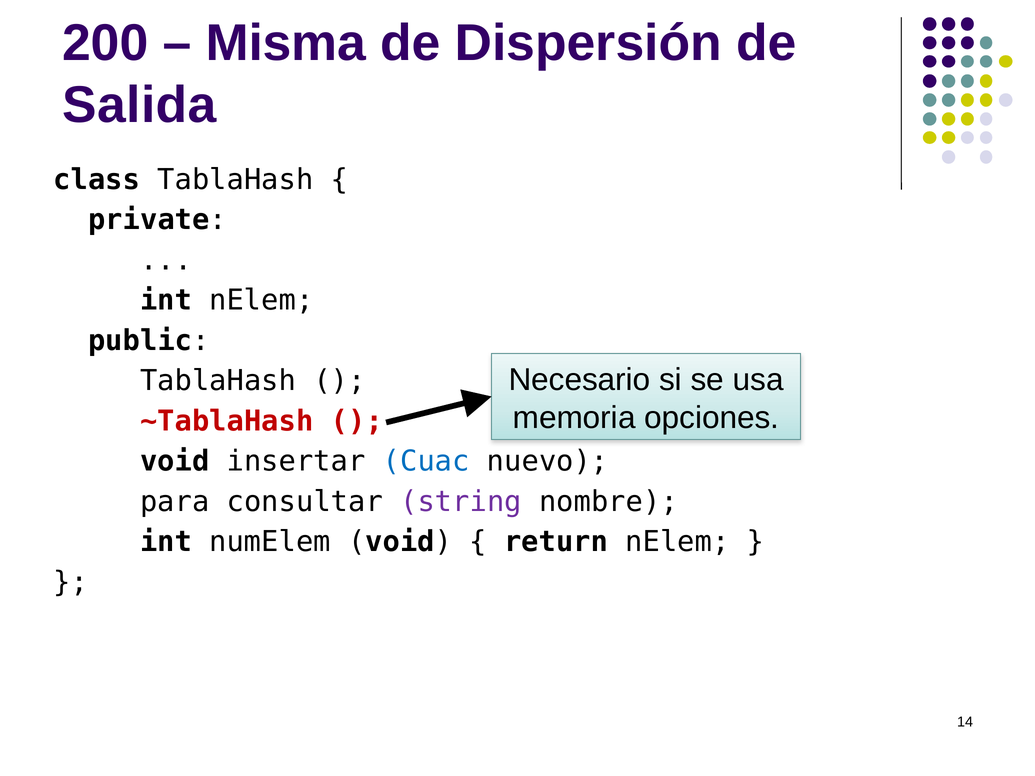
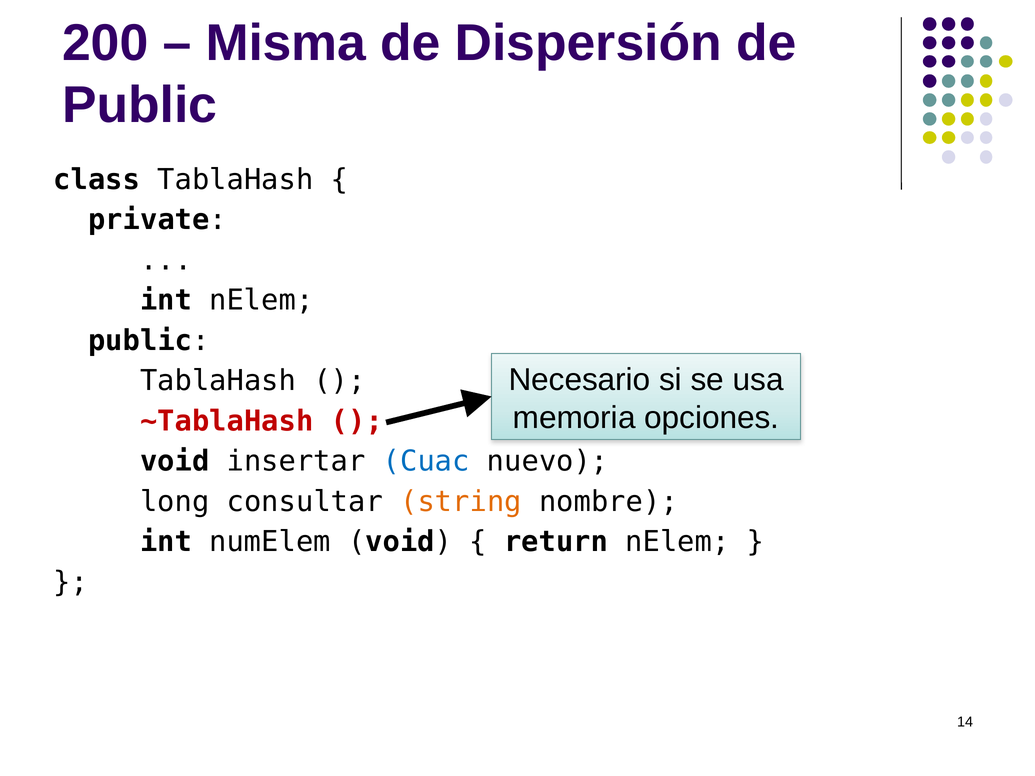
Salida at (139, 105): Salida -> Public
para: para -> long
string colour: purple -> orange
